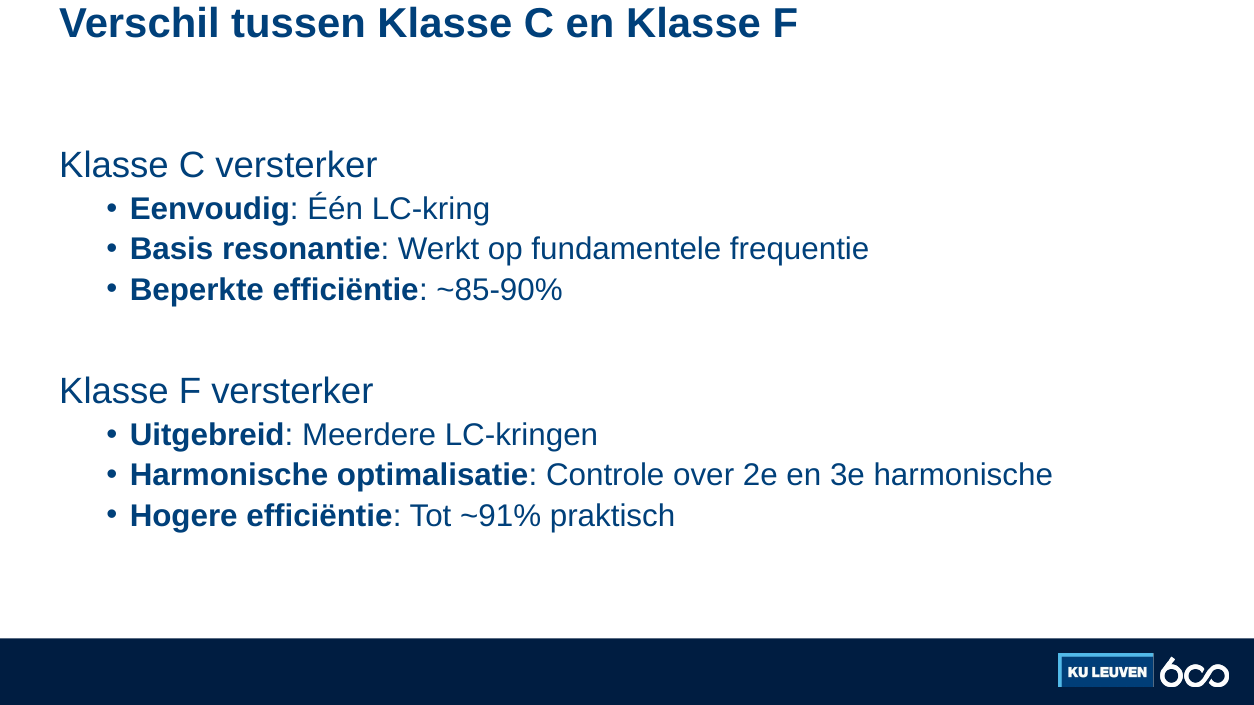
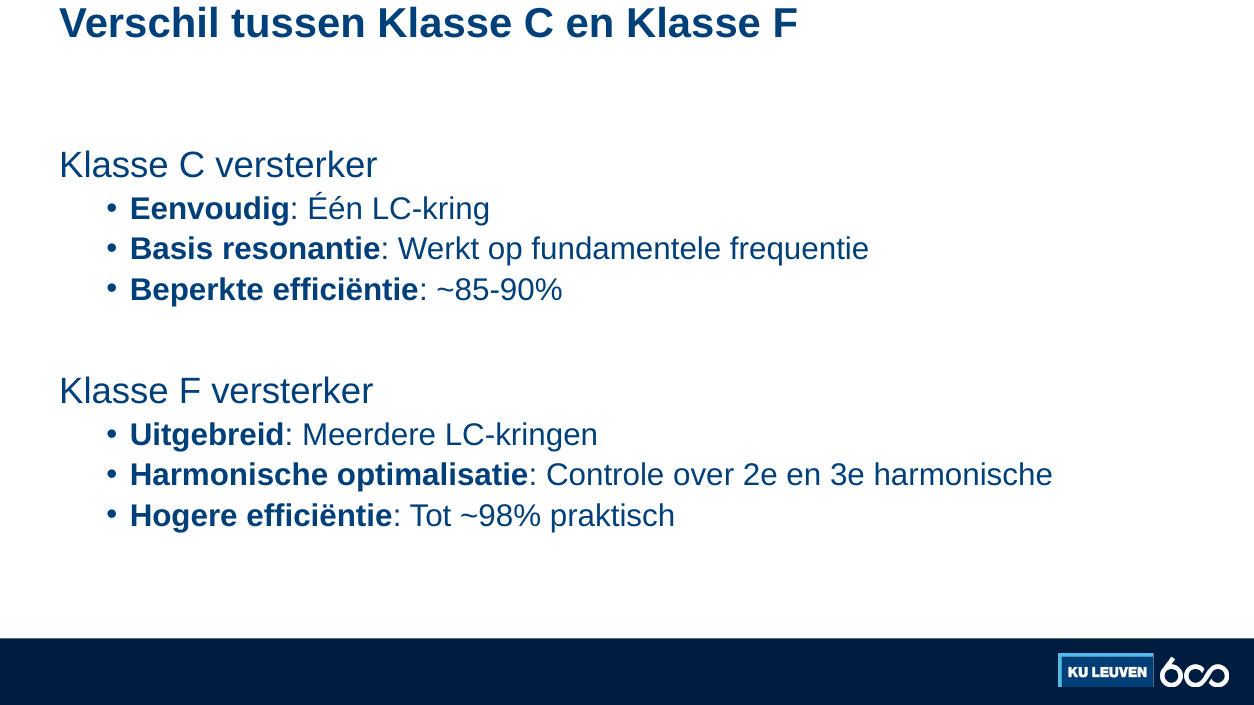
~91%: ~91% -> ~98%
